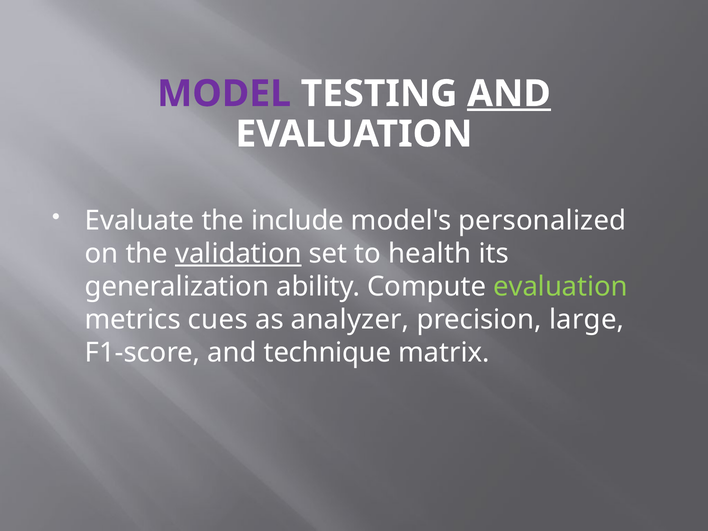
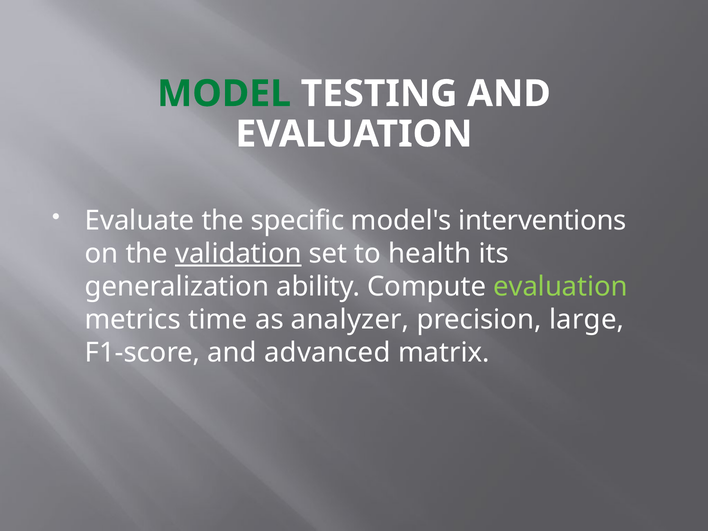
MODEL colour: purple -> green
AND at (509, 94) underline: present -> none
include: include -> specific
personalized: personalized -> interventions
cues: cues -> time
technique: technique -> advanced
